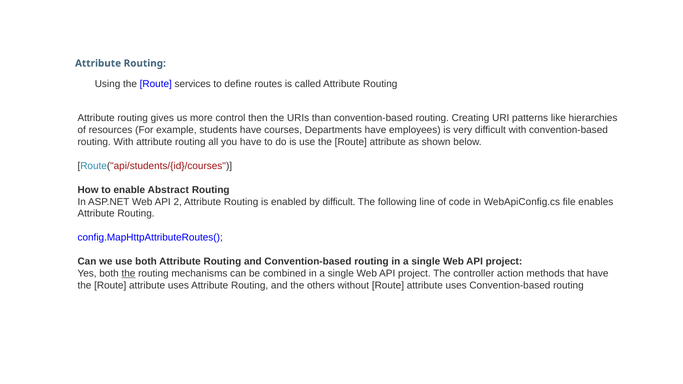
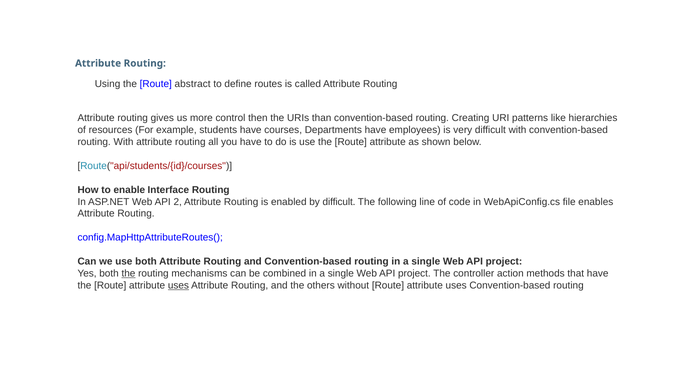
services: services -> abstract
Abstract: Abstract -> Interface
uses at (178, 286) underline: none -> present
